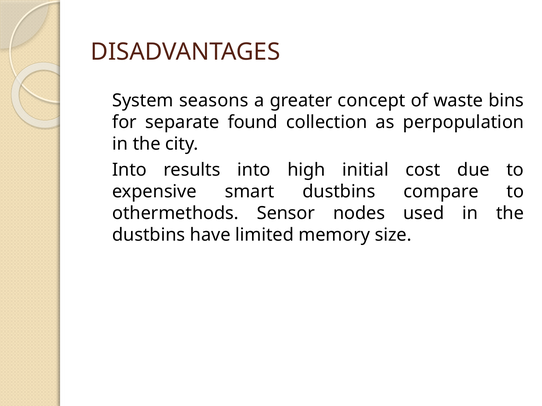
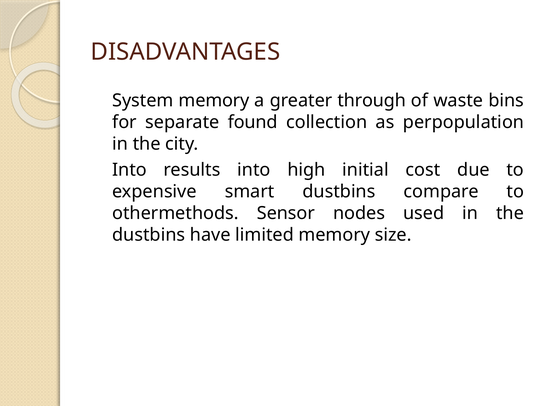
System seasons: seasons -> memory
concept: concept -> through
